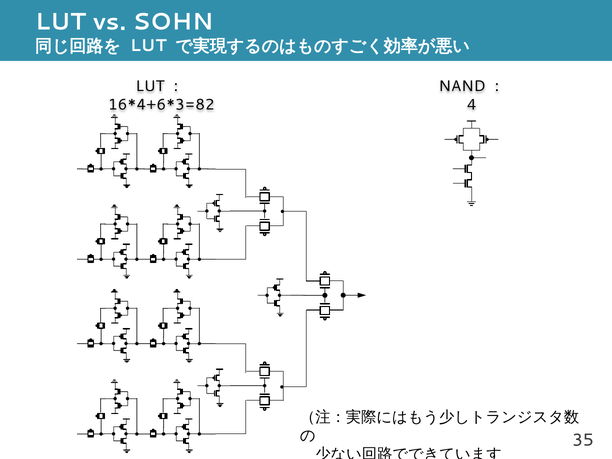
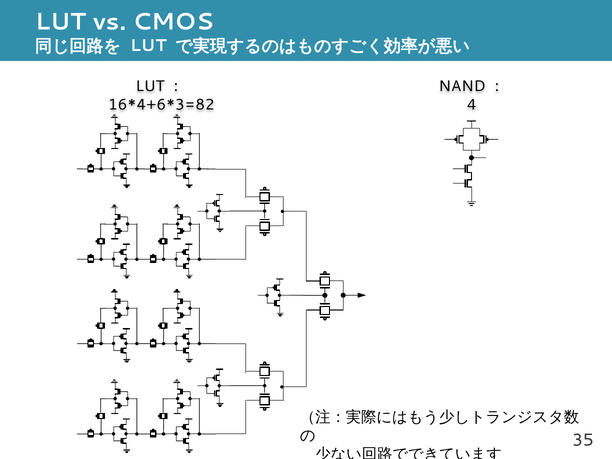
SOHN: SOHN -> CMOS
